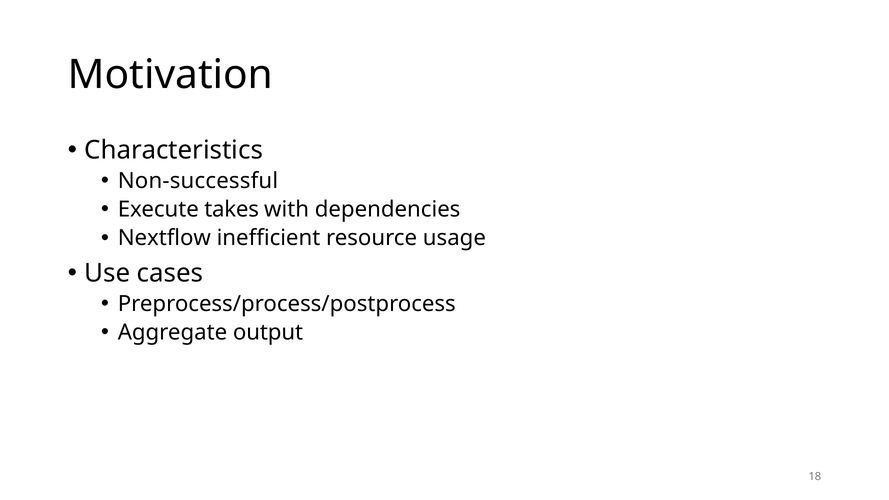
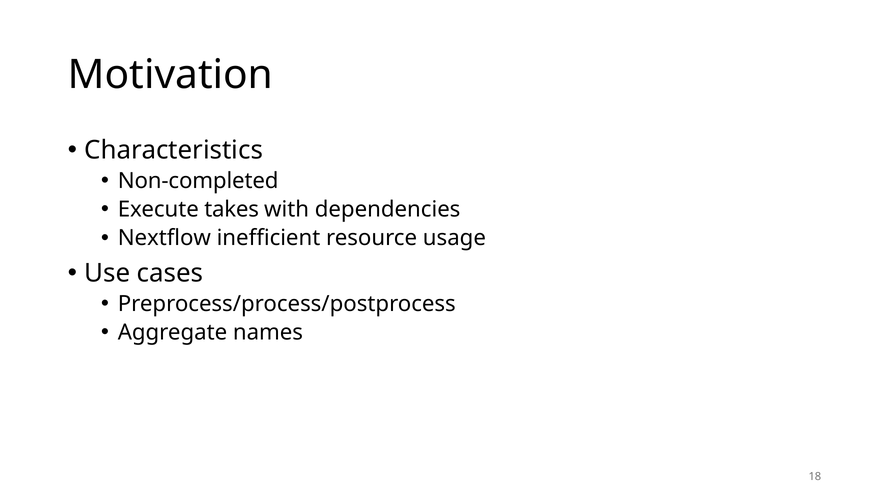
Non-successful: Non-successful -> Non-completed
output: output -> names
